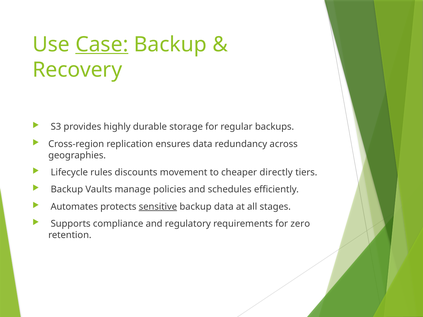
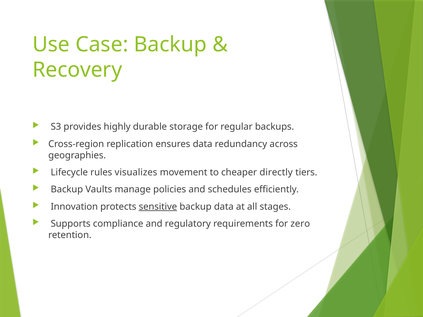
Case underline: present -> none
discounts: discounts -> visualizes
Automates: Automates -> Innovation
